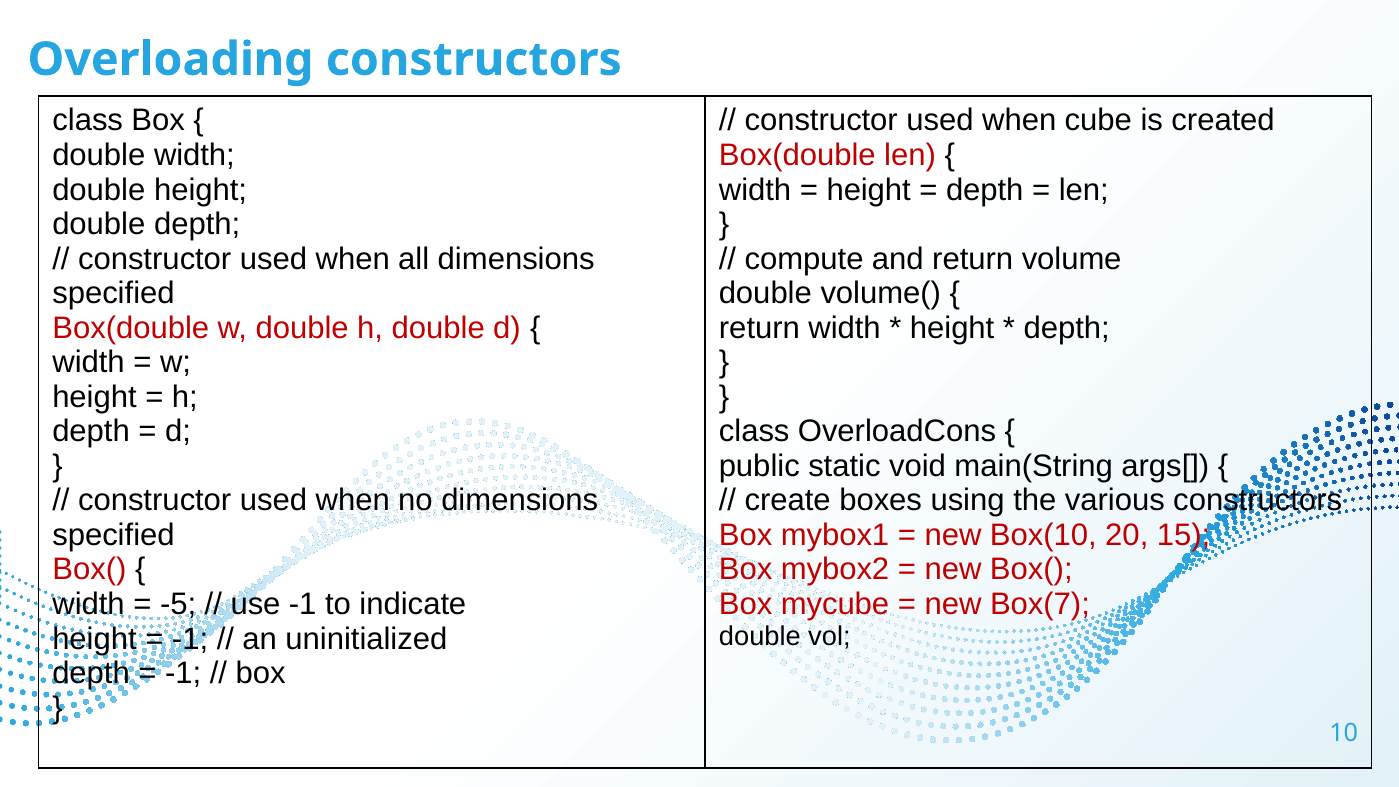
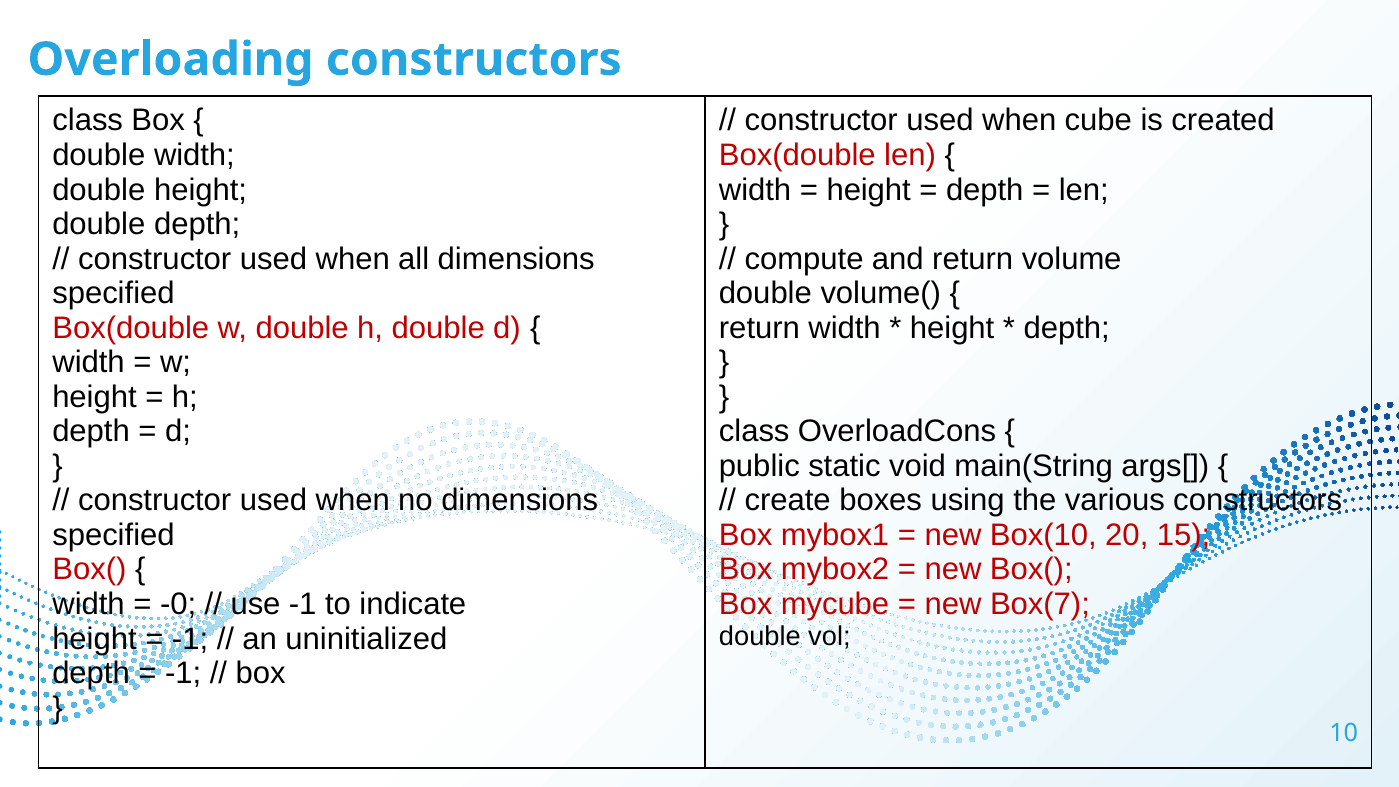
-5: -5 -> -0
